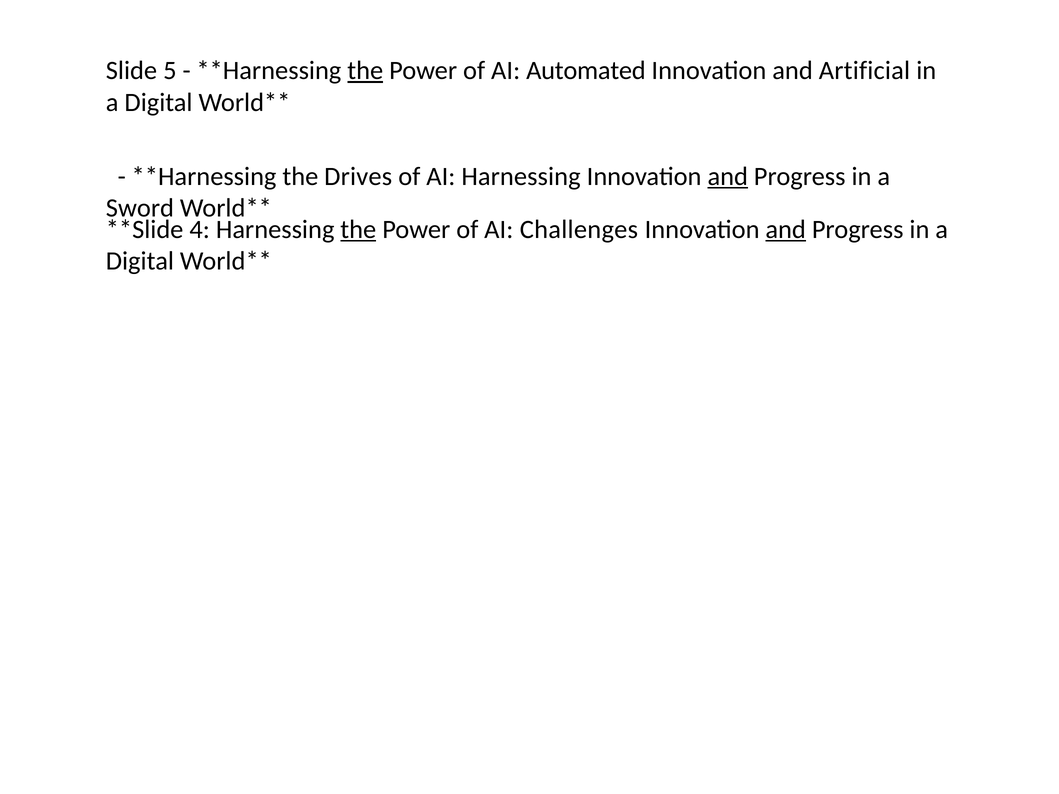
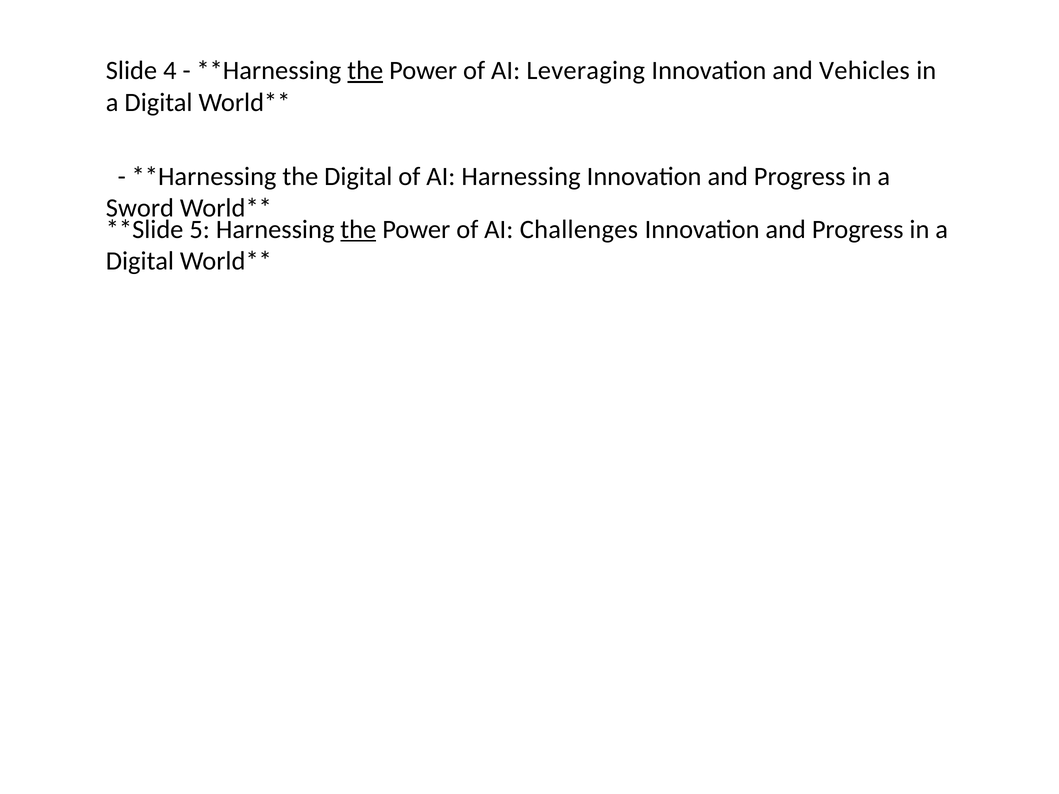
5: 5 -> 4
Automated: Automated -> Leveraging
Artificial: Artificial -> Vehicles
the Drives: Drives -> Digital
and at (728, 177) underline: present -> none
4: 4 -> 5
and at (786, 229) underline: present -> none
